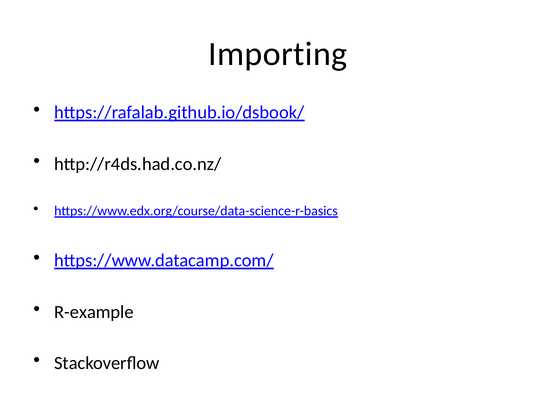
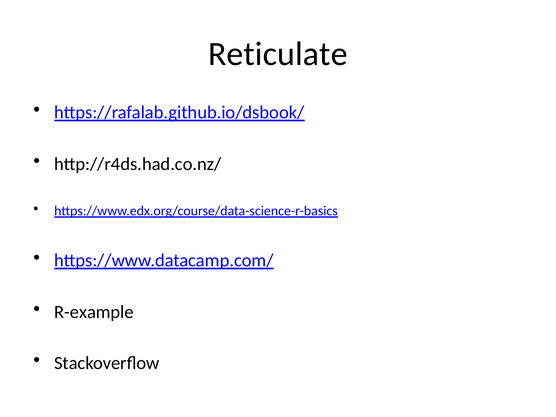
Importing: Importing -> Reticulate
